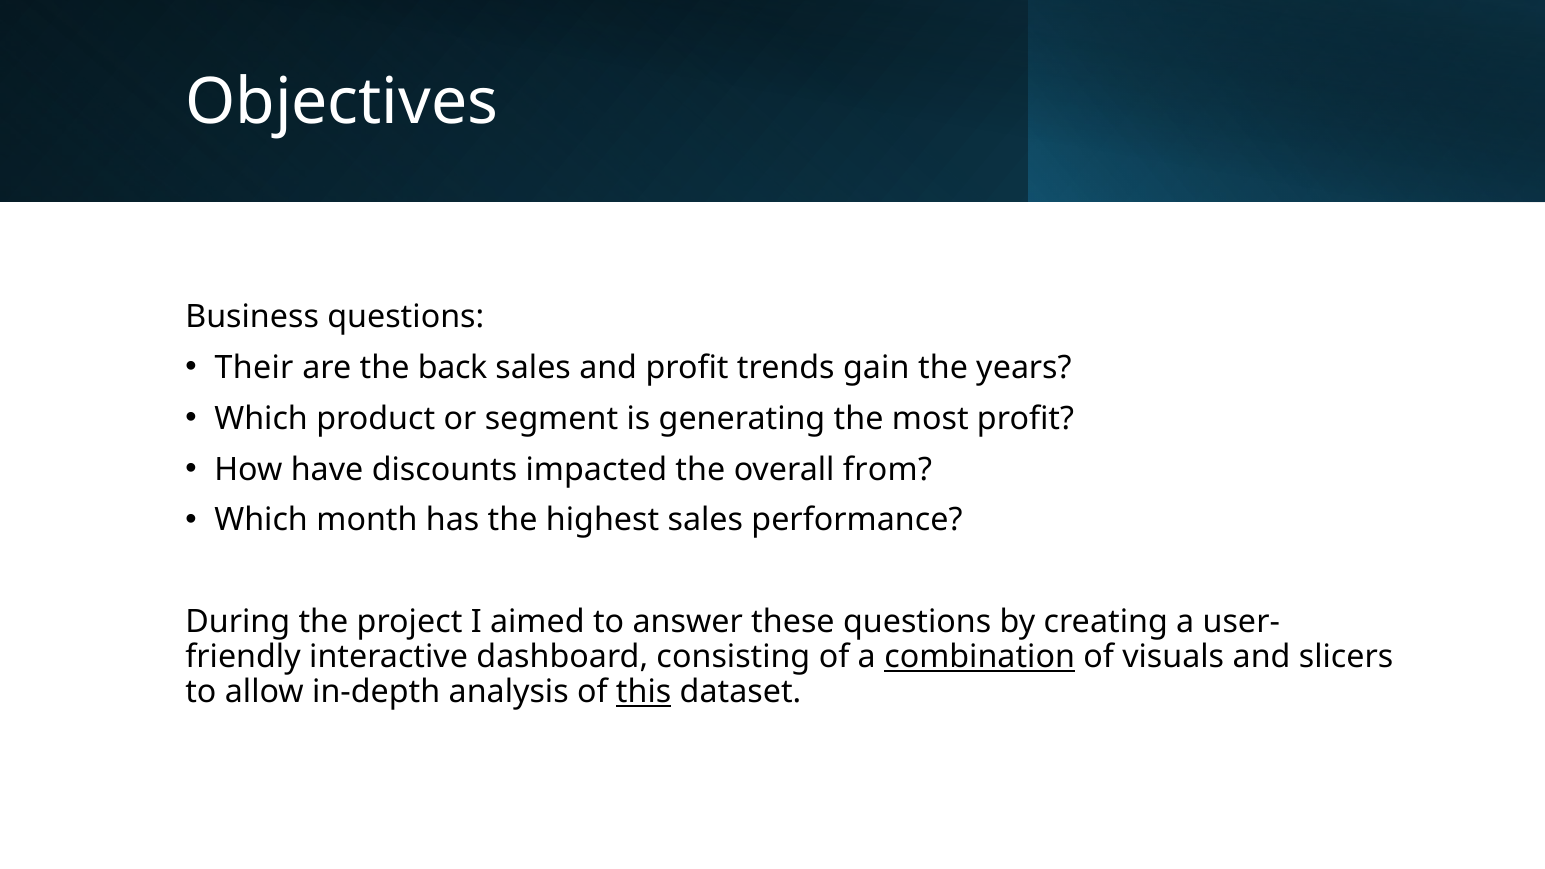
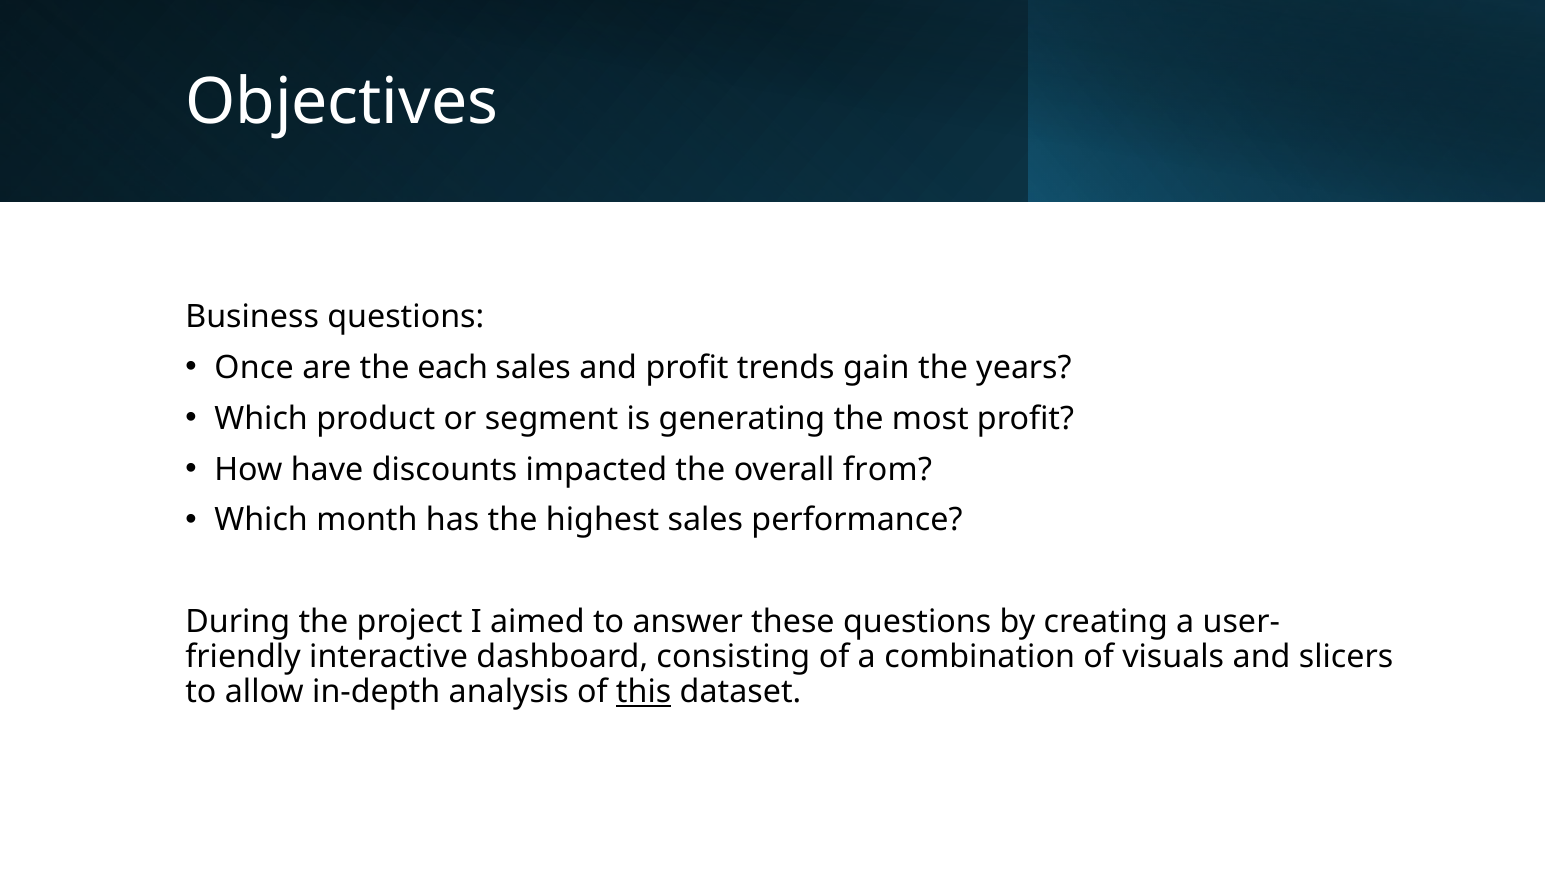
Their: Their -> Once
back: back -> each
combination underline: present -> none
